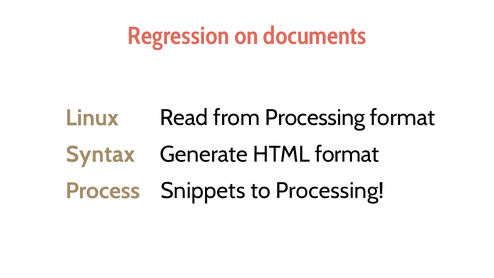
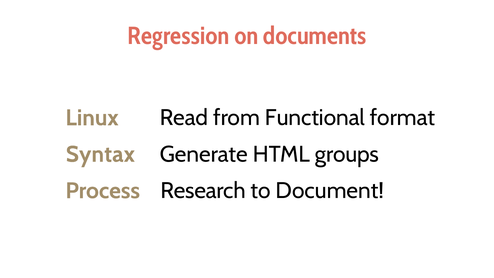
from Processing: Processing -> Functional
HTML format: format -> groups
Snippets: Snippets -> Research
to Processing: Processing -> Document
